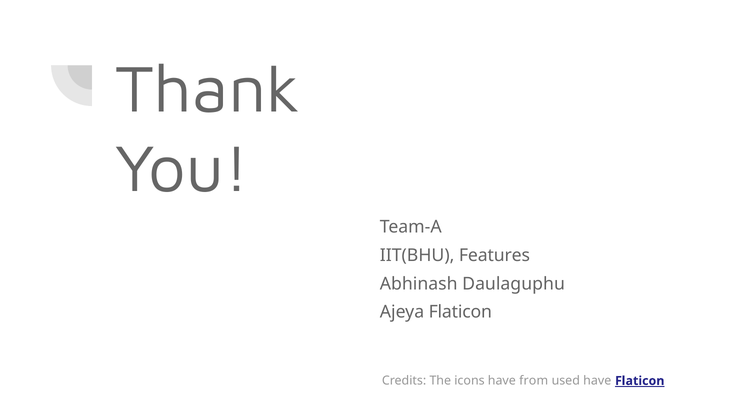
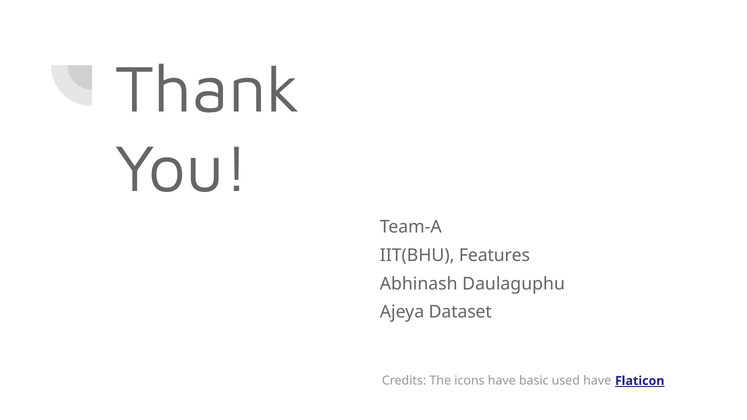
Ajeya Flaticon: Flaticon -> Dataset
from: from -> basic
